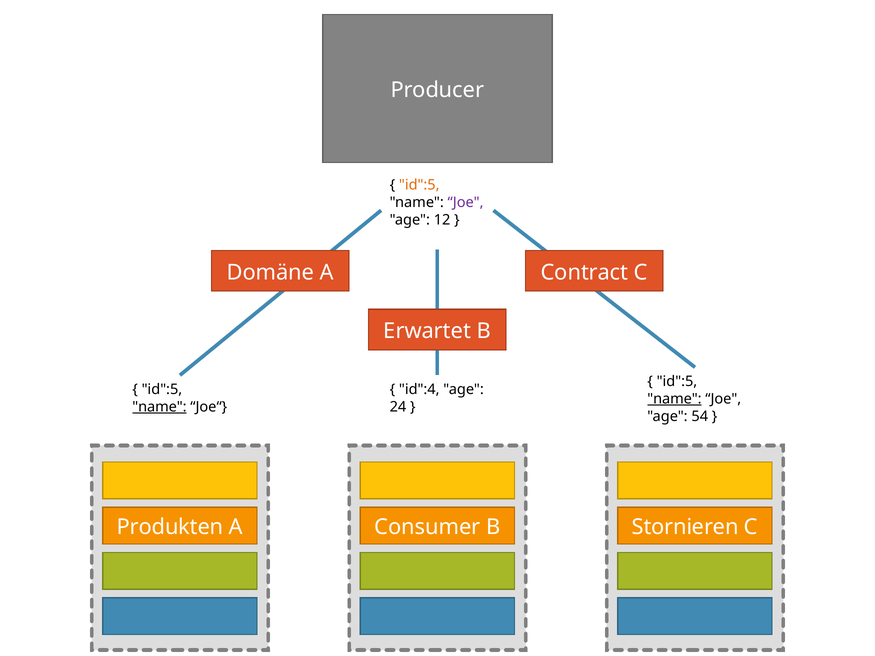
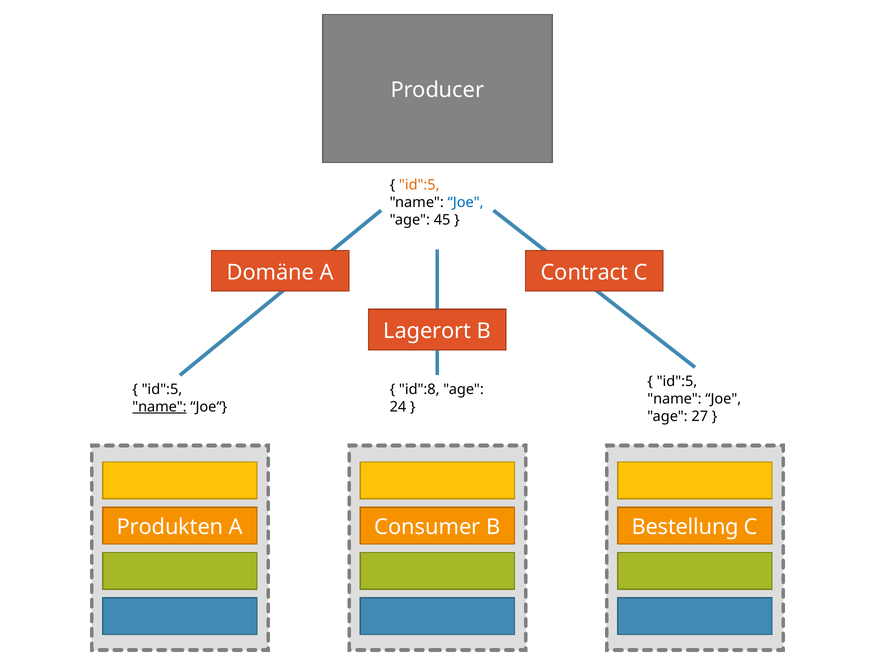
Joe at (466, 203) colour: purple -> blue
12: 12 -> 45
Erwartet: Erwartet -> Lagerort
id":4: id":4 -> id":8
name at (674, 399) underline: present -> none
54: 54 -> 27
Stornieren: Stornieren -> Bestellung
